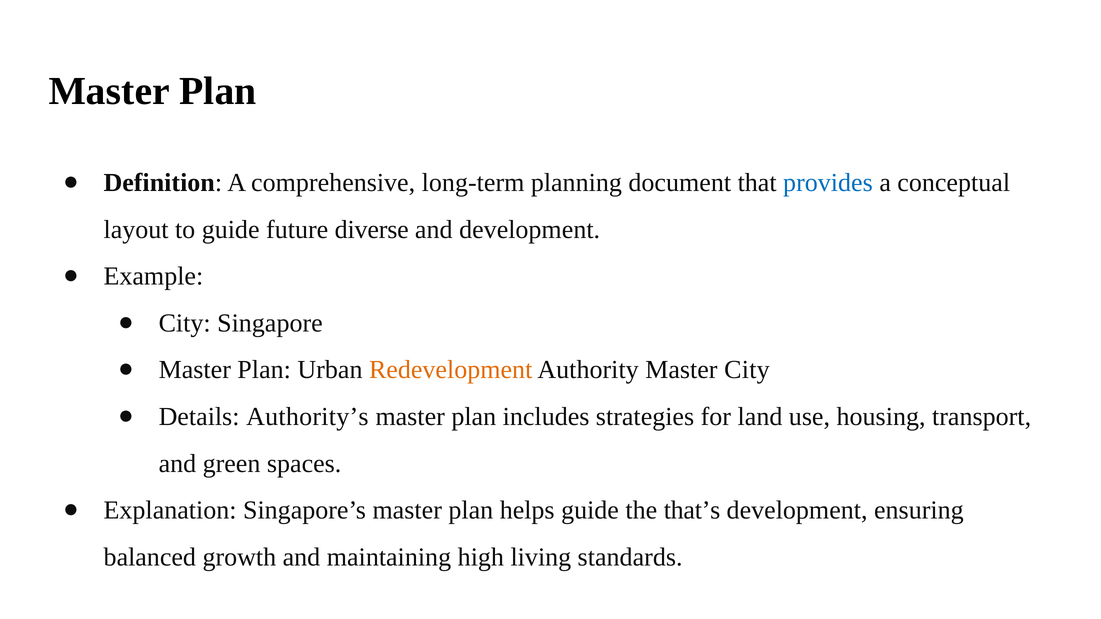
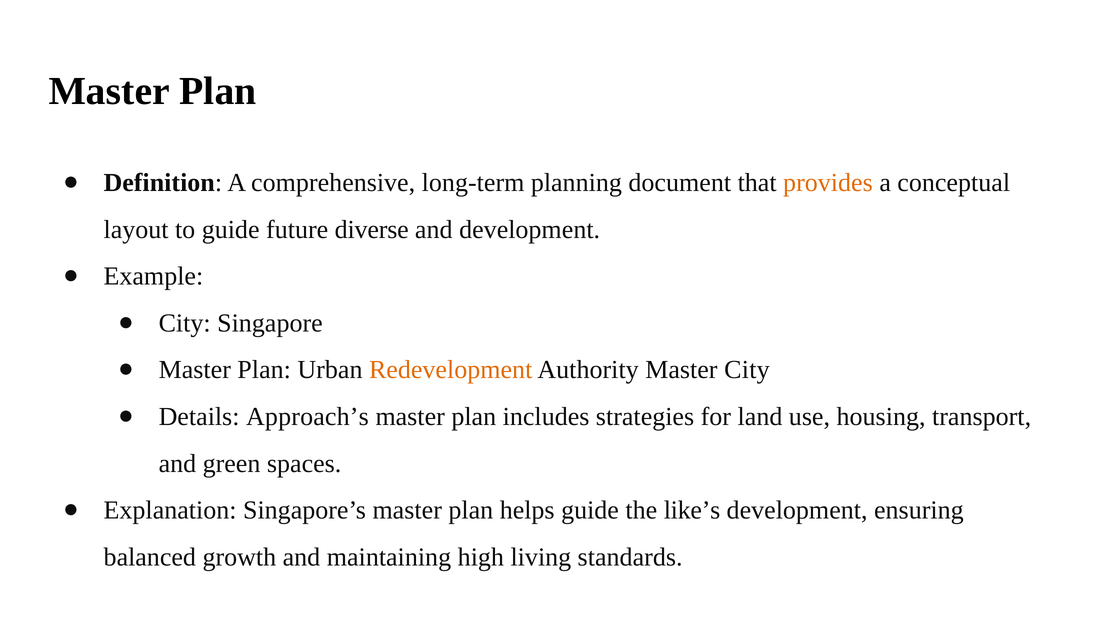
provides colour: blue -> orange
Authority’s: Authority’s -> Approach’s
that’s: that’s -> like’s
